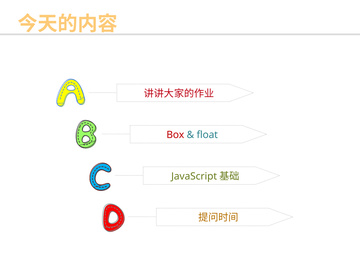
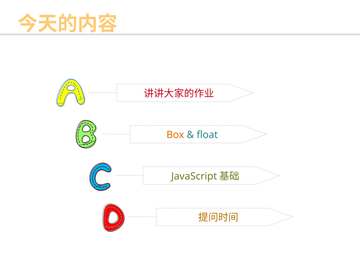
Box colour: red -> orange
